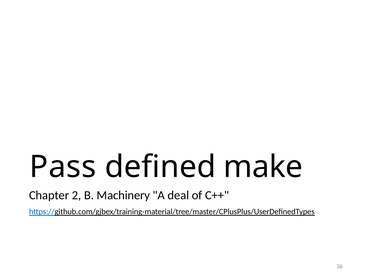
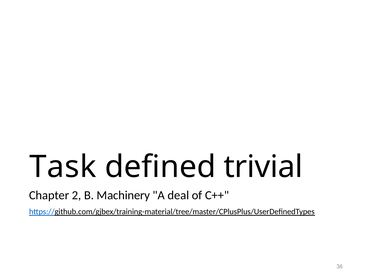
Pass: Pass -> Task
make: make -> trivial
